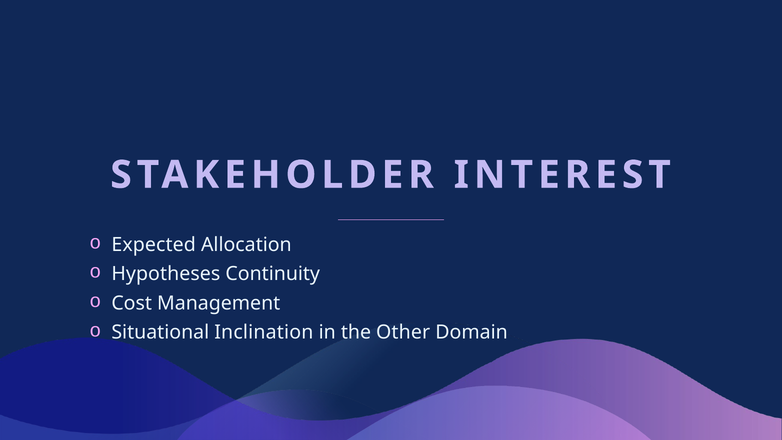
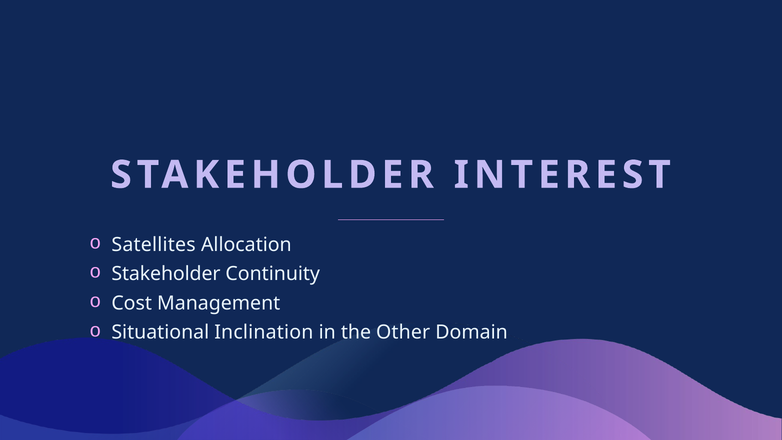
Expected: Expected -> Satellites
Hypotheses at (166, 274): Hypotheses -> Stakeholder
